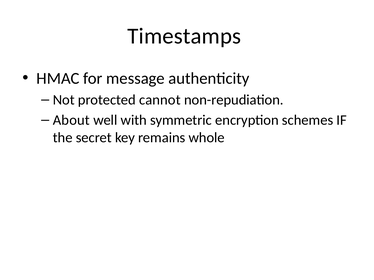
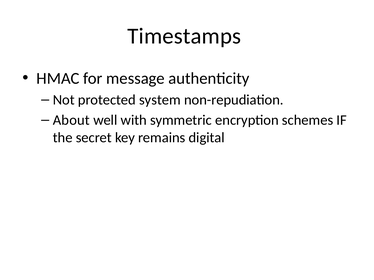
cannot: cannot -> system
whole: whole -> digital
